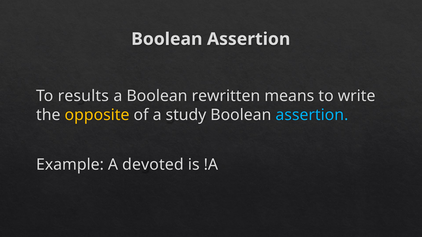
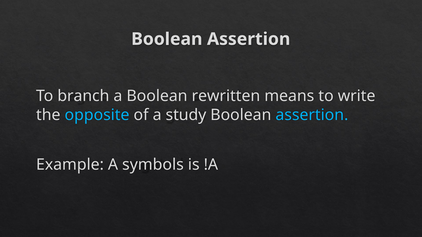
results: results -> branch
opposite colour: yellow -> light blue
devoted: devoted -> symbols
